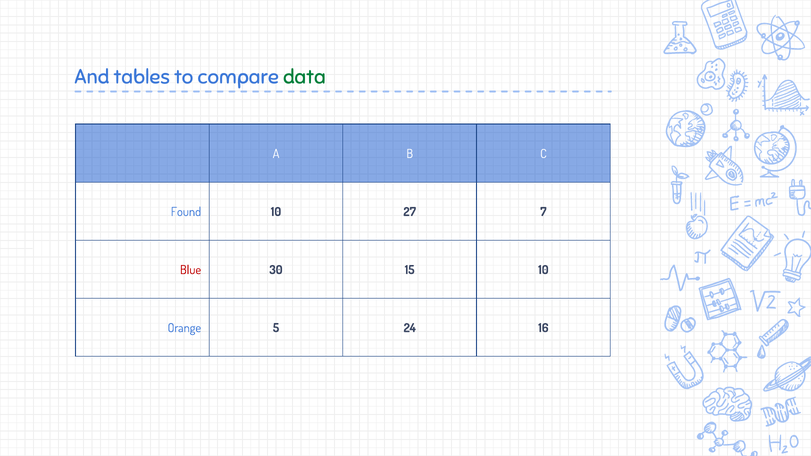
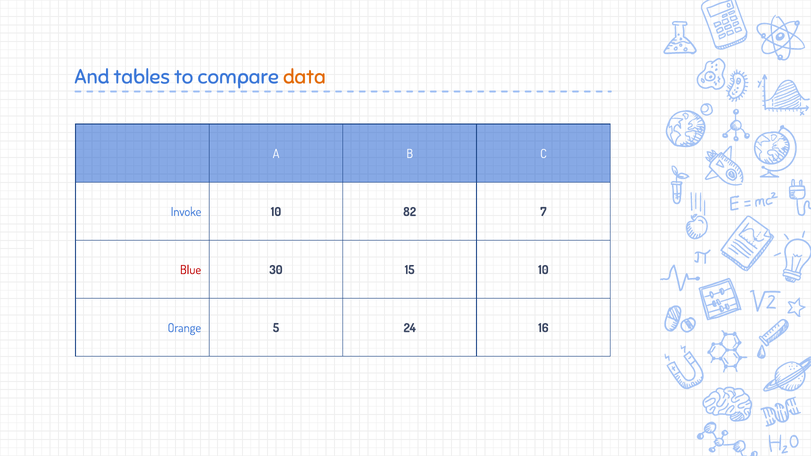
data colour: green -> orange
Found: Found -> Invoke
27: 27 -> 82
